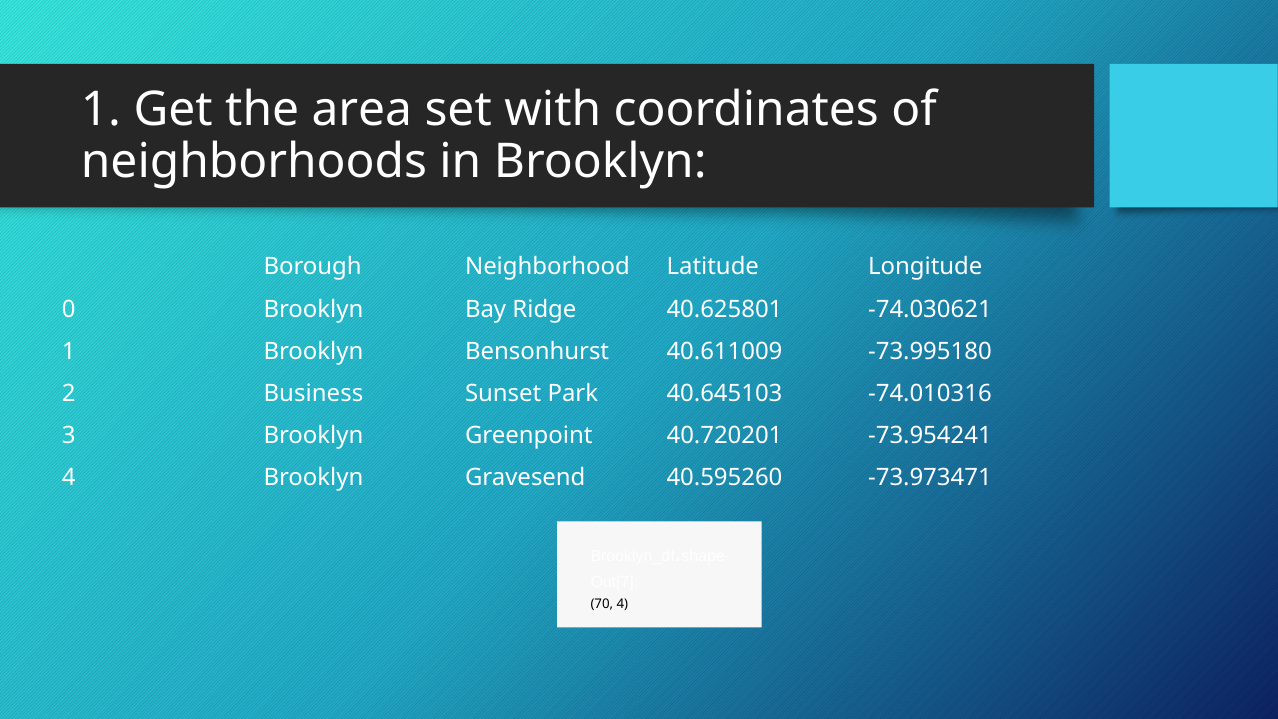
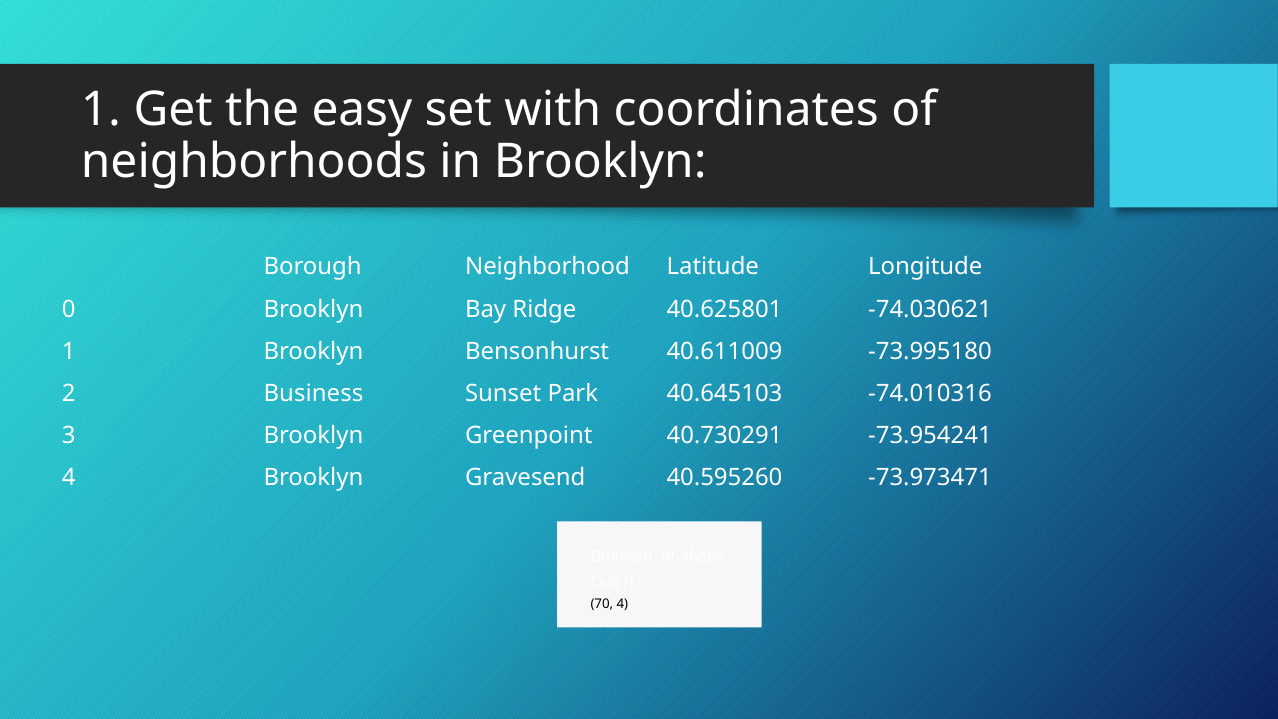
area: area -> easy
40.720201: 40.720201 -> 40.730291
